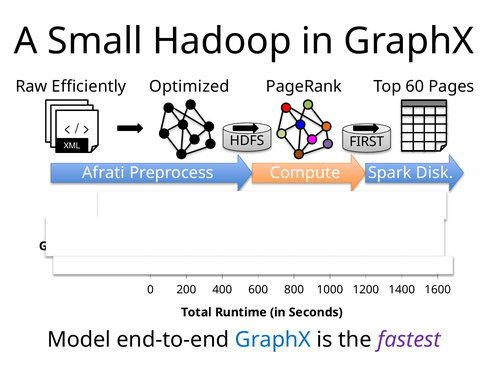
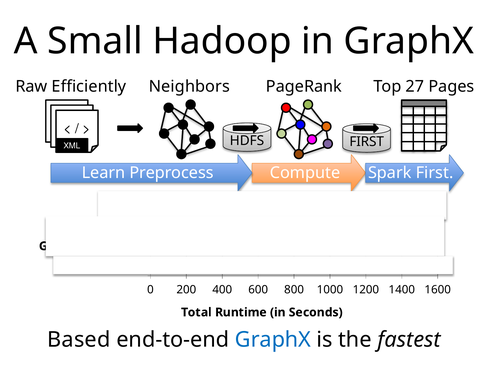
Optimized: Optimized -> Neighbors
60: 60 -> 27
Afrati: Afrati -> Learn
Spark Disk: Disk -> First
Model: Model -> Based
fastest colour: purple -> black
